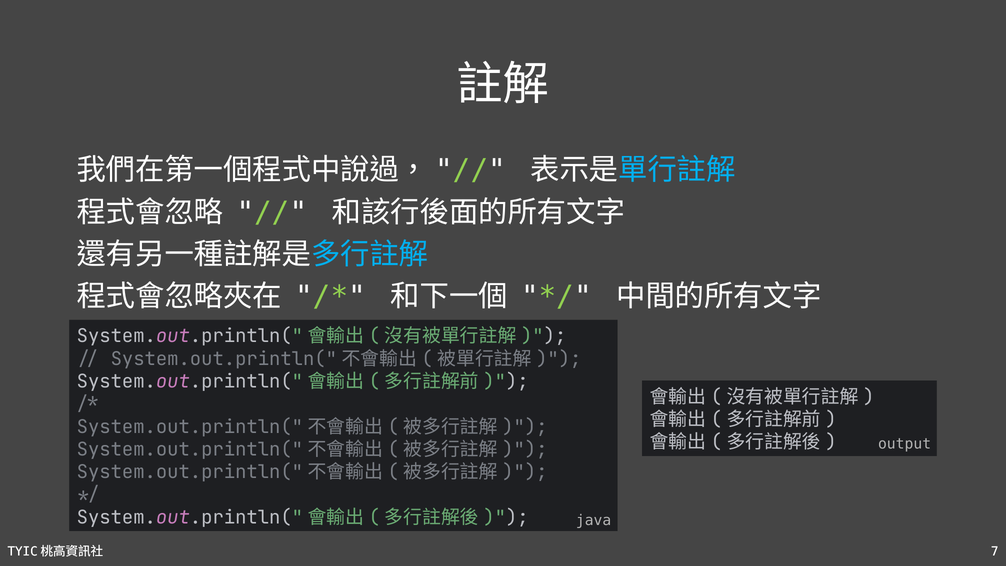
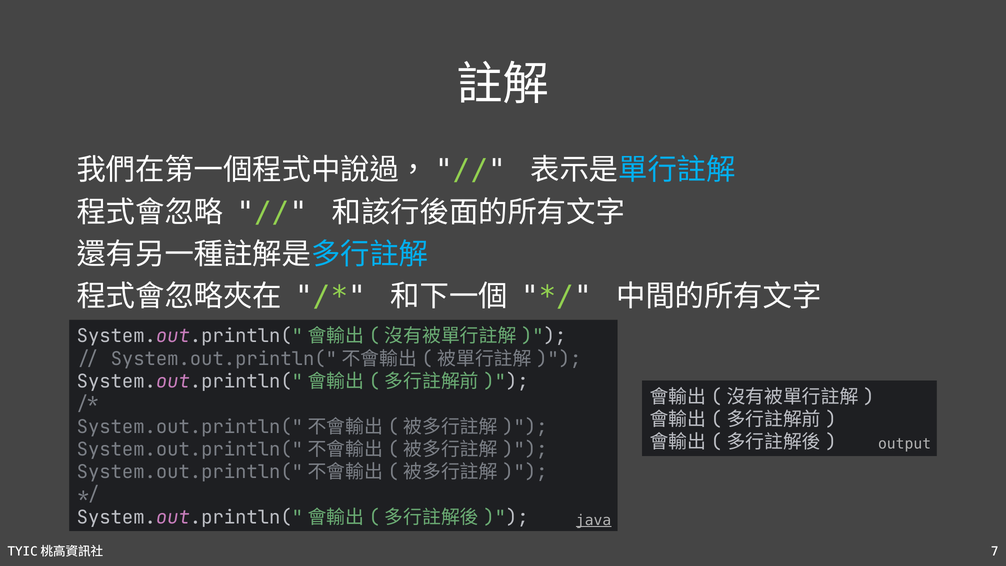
java underline: none -> present
